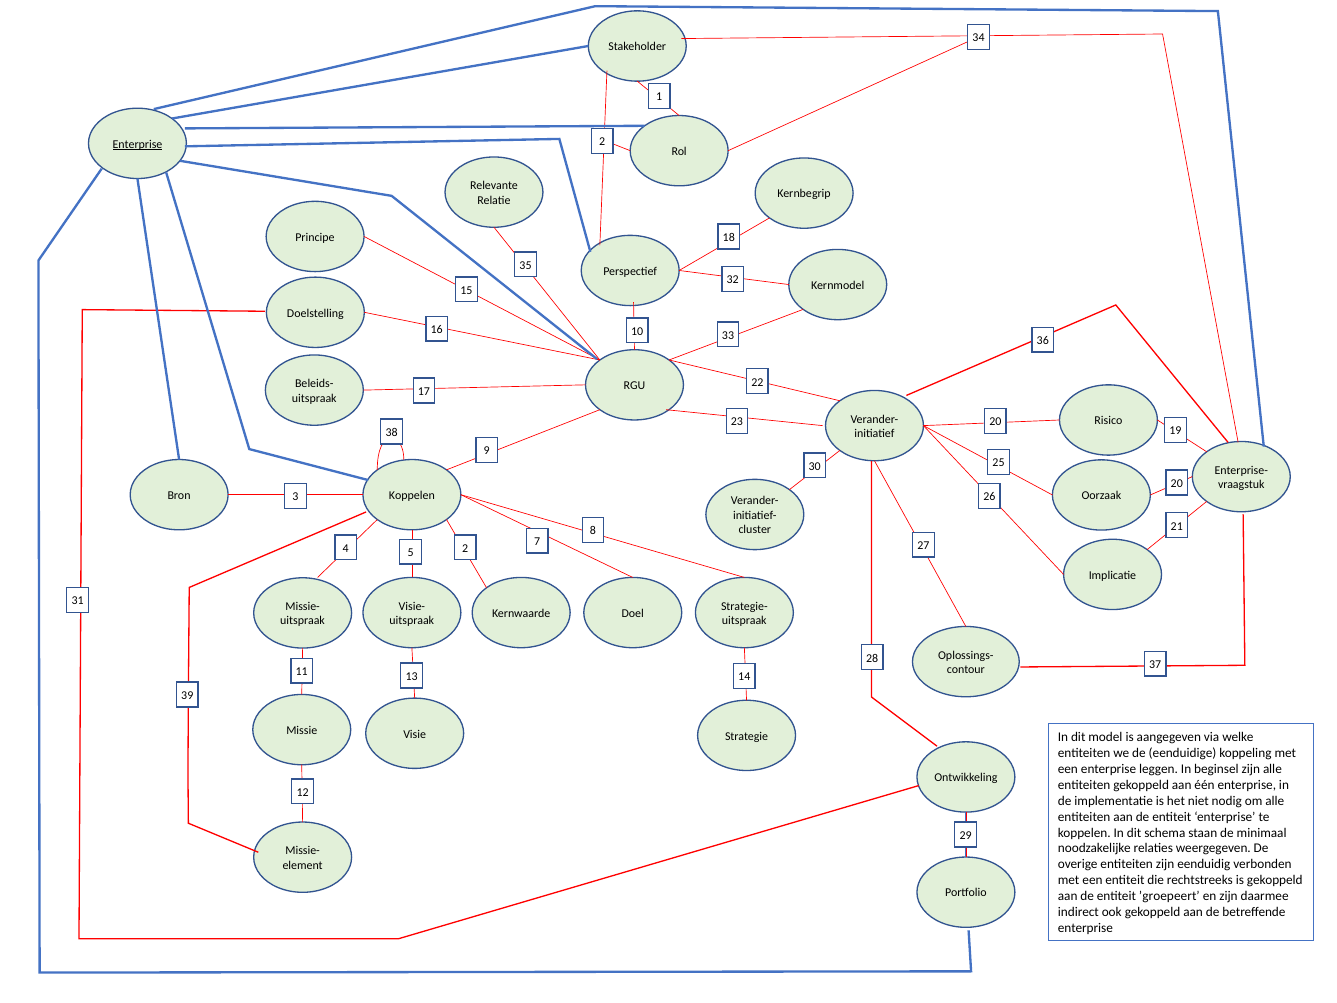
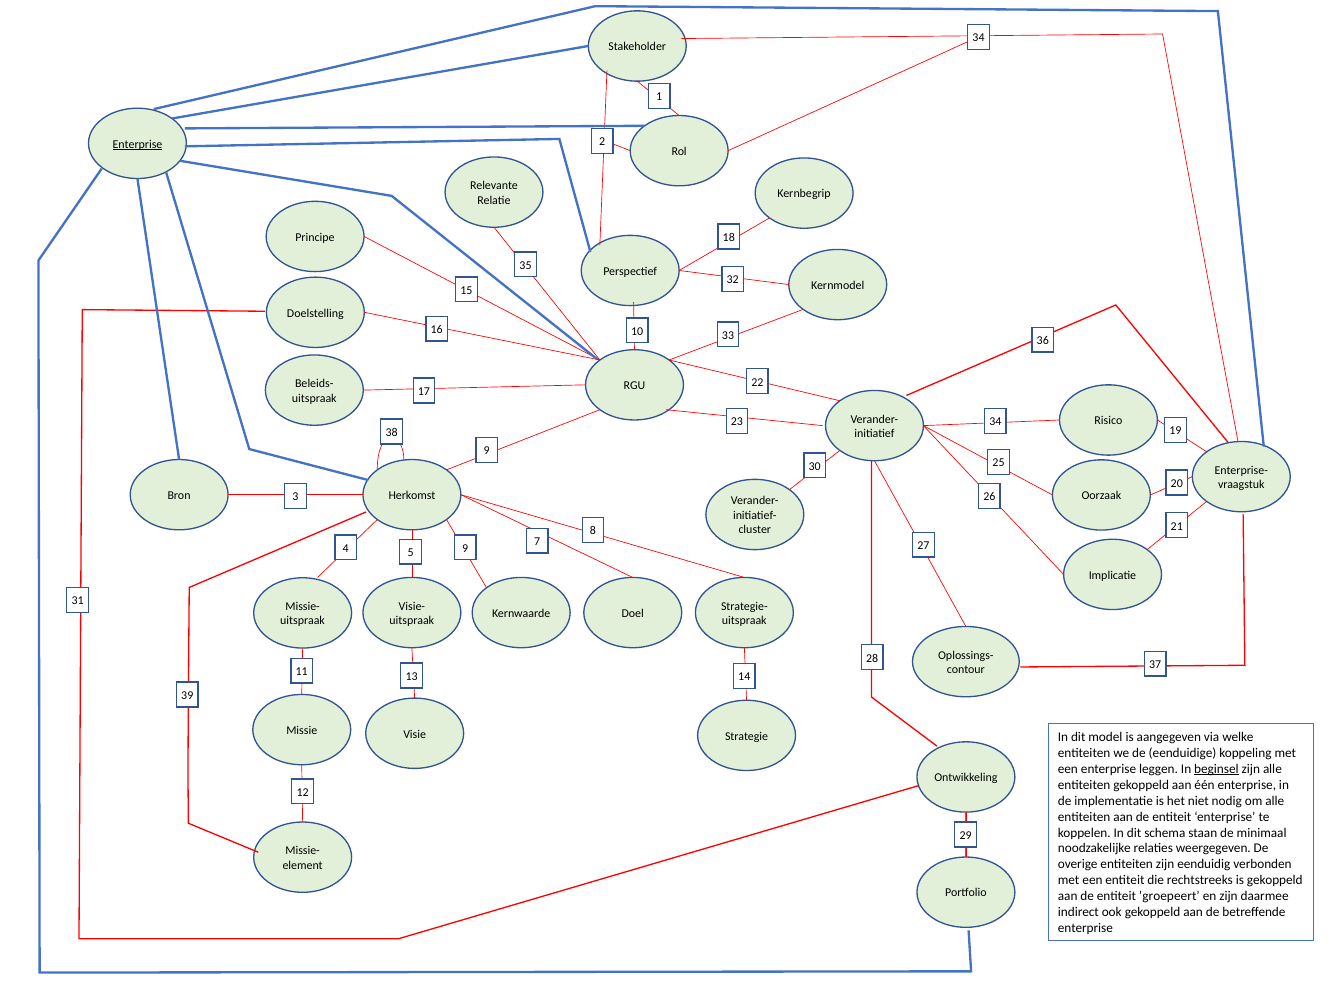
23 20: 20 -> 34
Bron Koppelen: Koppelen -> Herkomst
5 2: 2 -> 9
beginsel underline: none -> present
